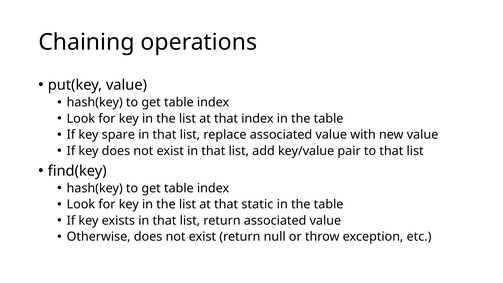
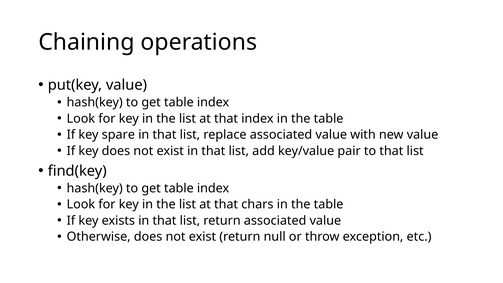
static: static -> chars
